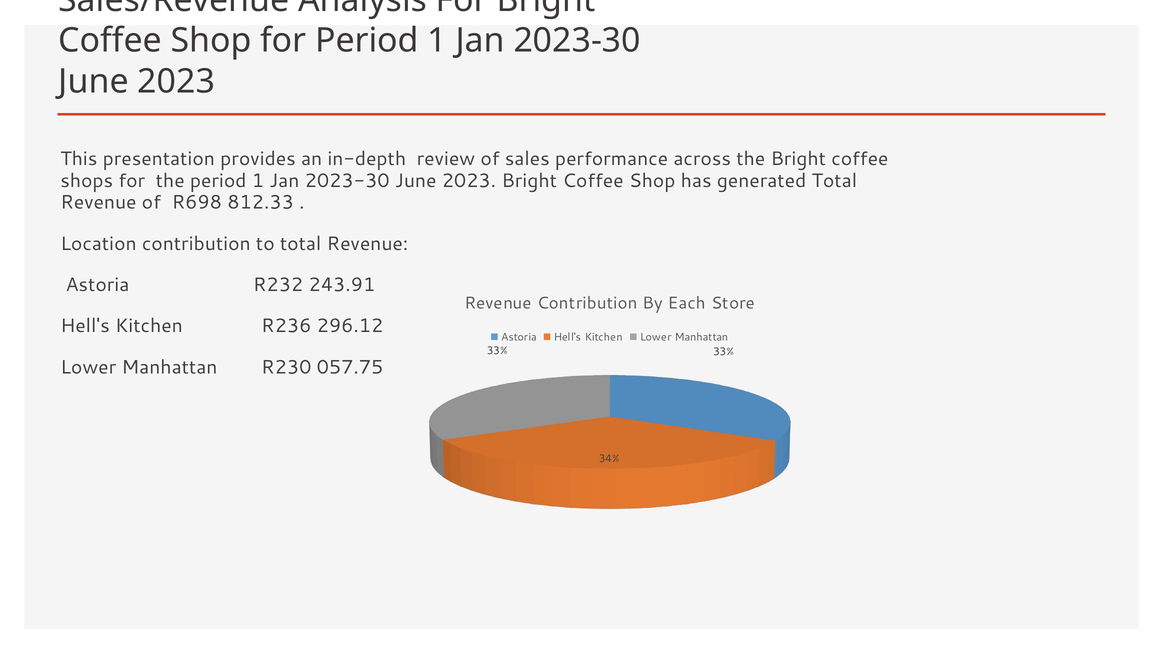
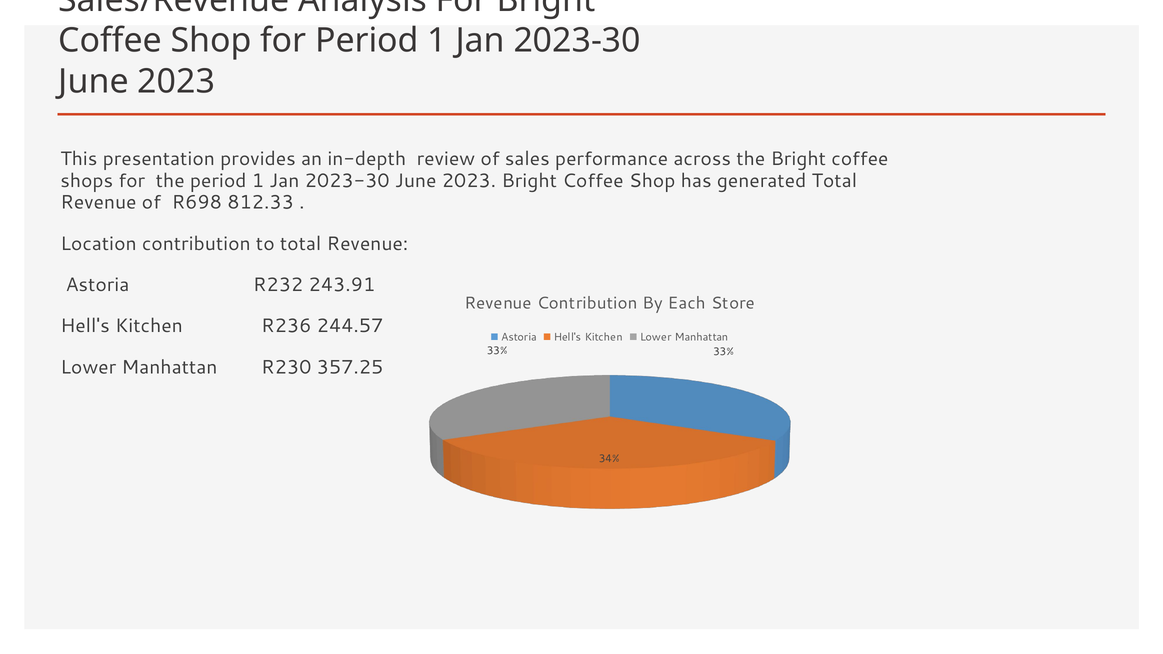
296.12: 296.12 -> 244.57
057.75: 057.75 -> 357.25
